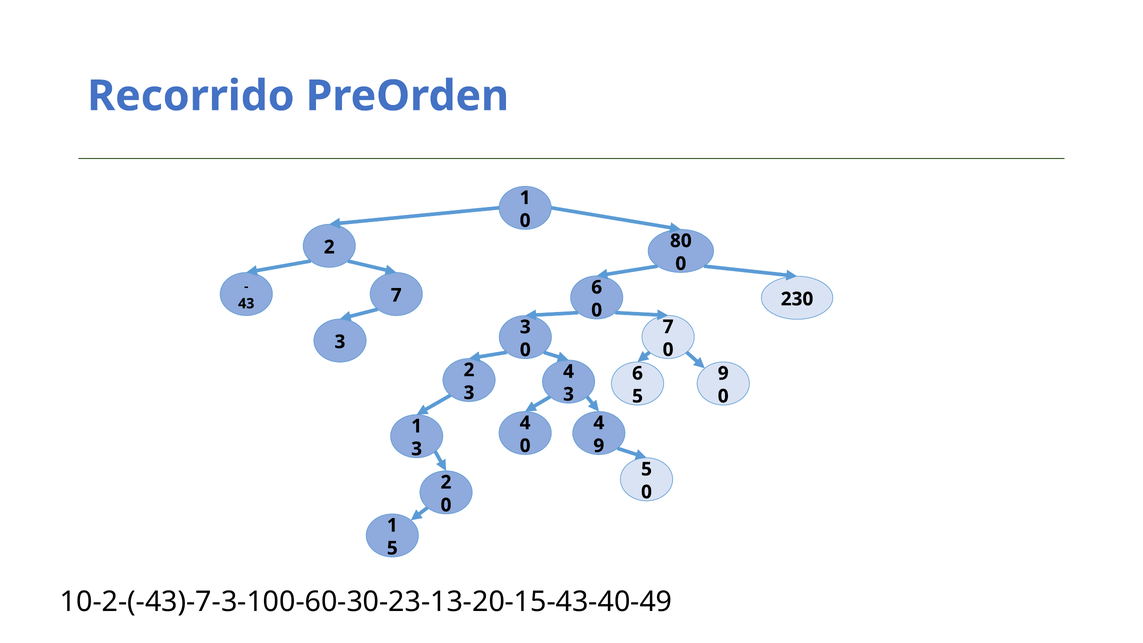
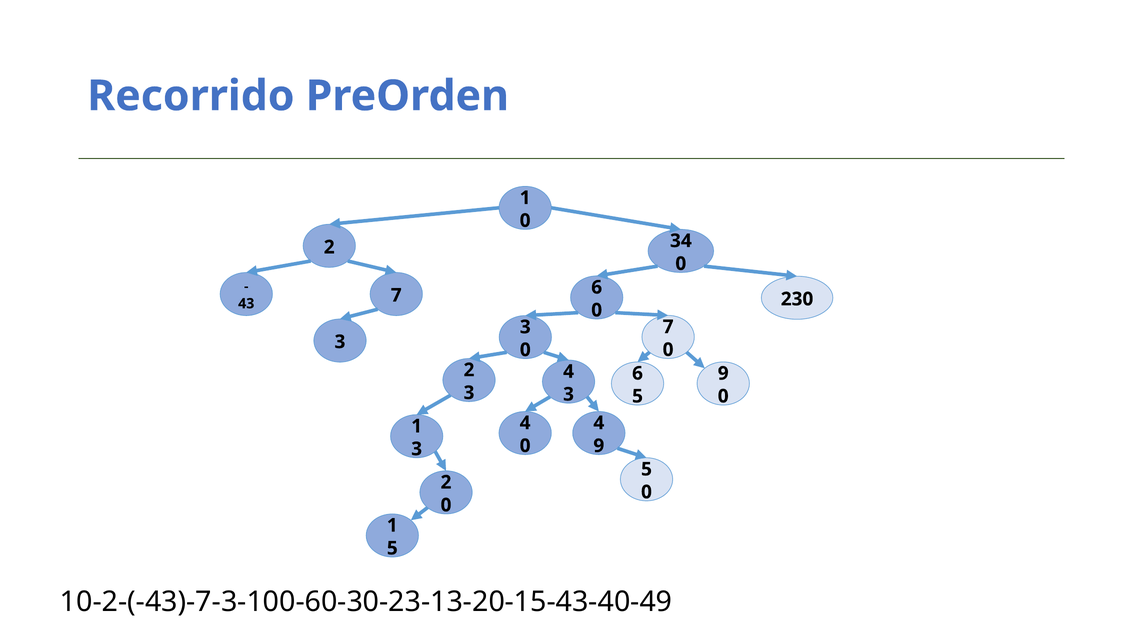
80: 80 -> 34
